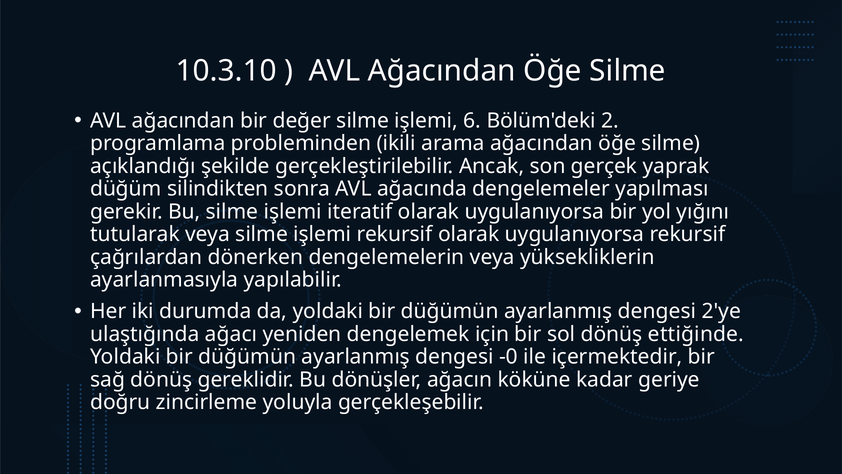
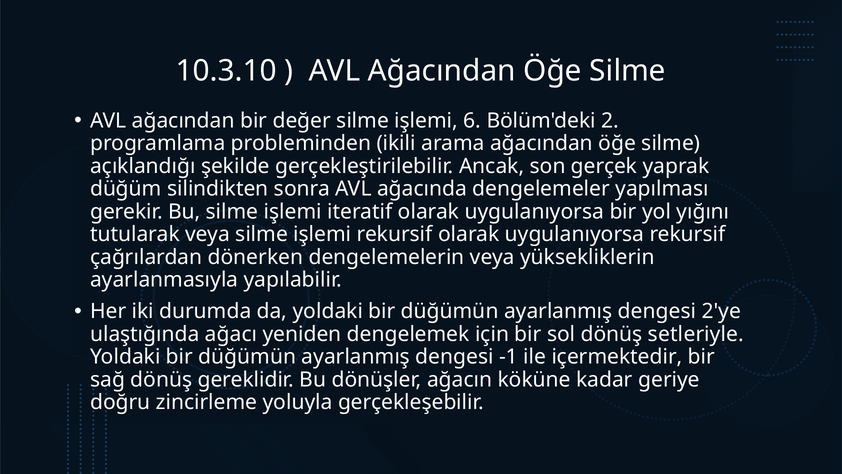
ettiğinde: ettiğinde -> setleriyle
-0: -0 -> -1
